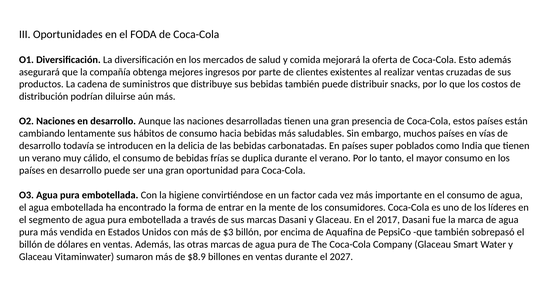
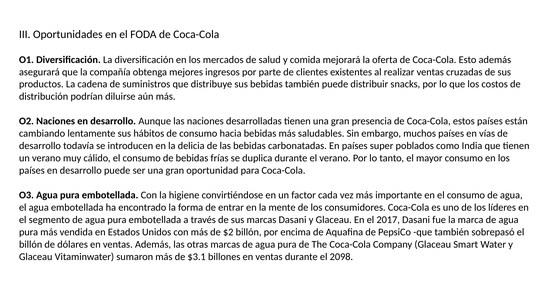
$3: $3 -> $2
$8.9: $8.9 -> $3.1
2027: 2027 -> 2098
